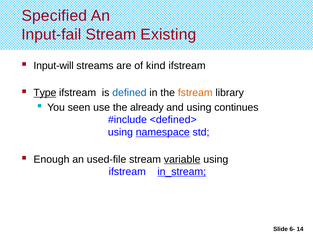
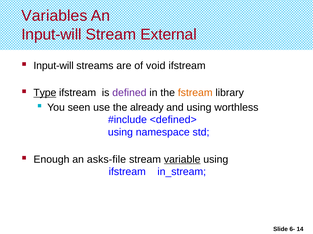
Specified: Specified -> Variables
Input-fail at (51, 34): Input-fail -> Input-will
Existing: Existing -> External
kind: kind -> void
defined colour: blue -> purple
continues: continues -> worthless
namespace underline: present -> none
used-file: used-file -> asks-file
in_stream underline: present -> none
